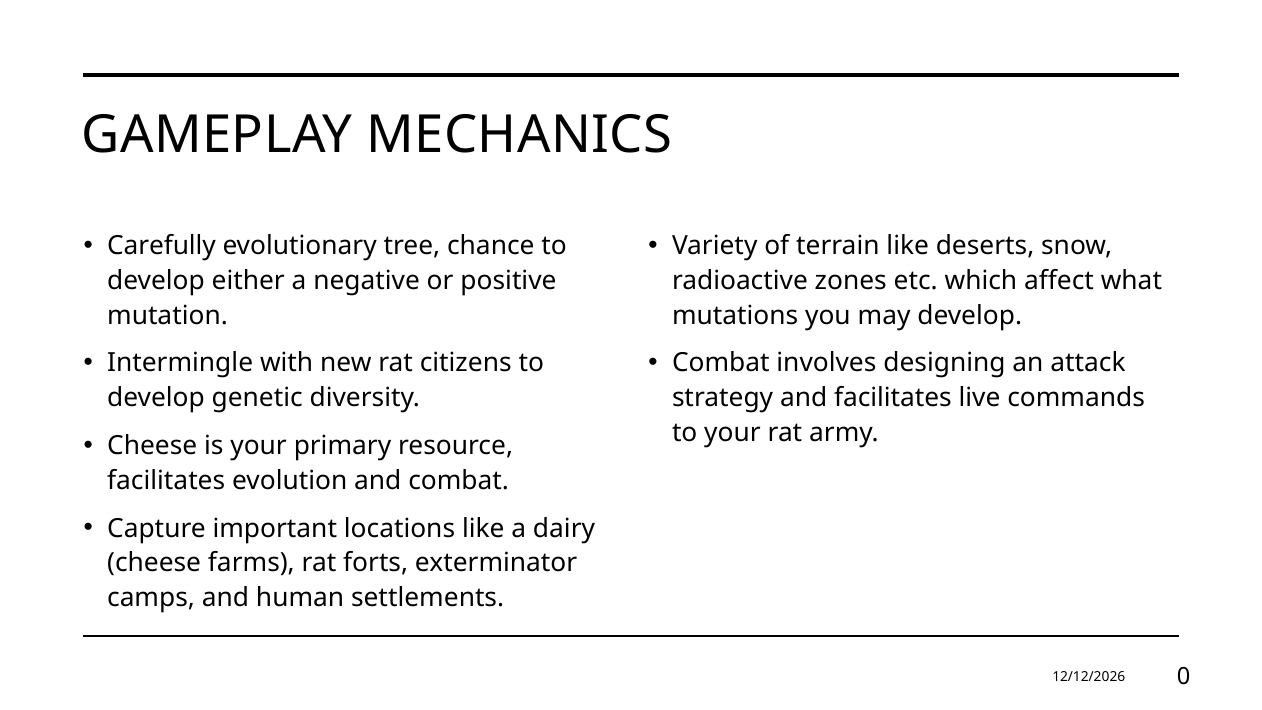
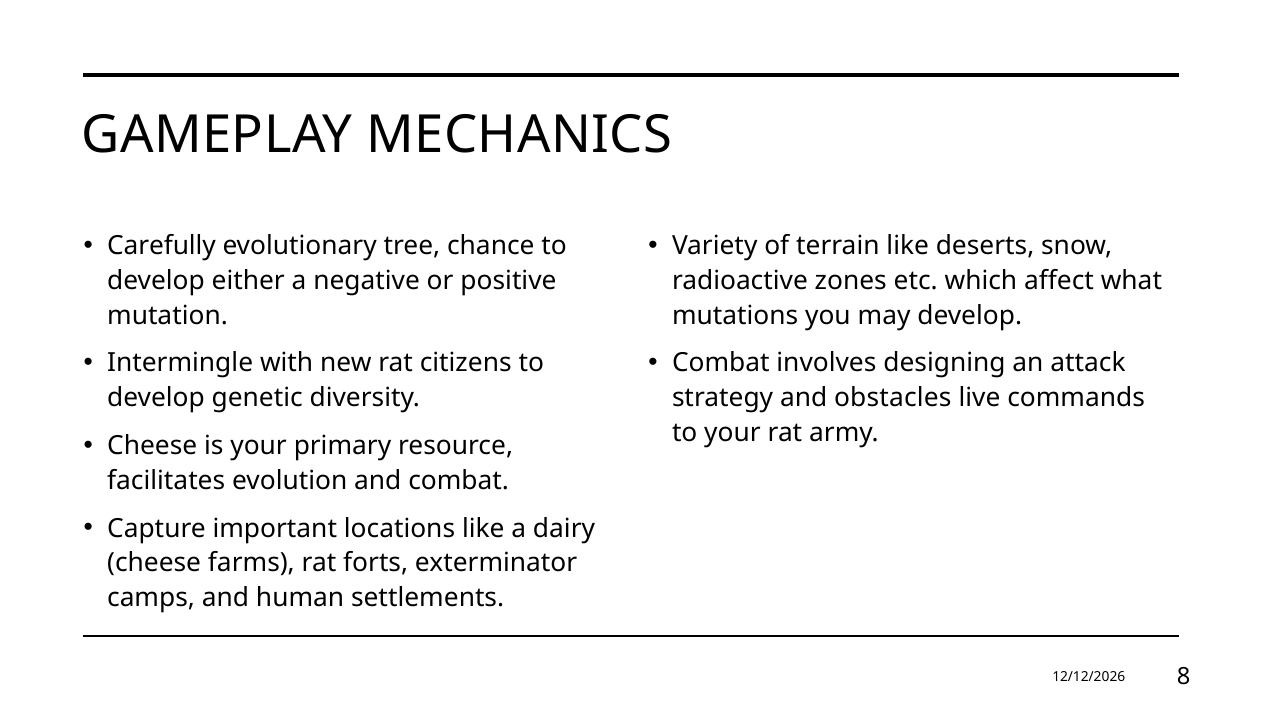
and facilitates: facilitates -> obstacles
0: 0 -> 8
